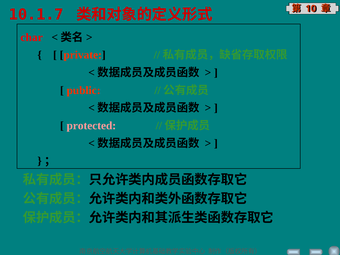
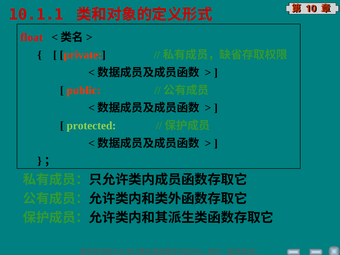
10.1.7: 10.1.7 -> 10.1.1
char: char -> float
protected colour: pink -> light green
